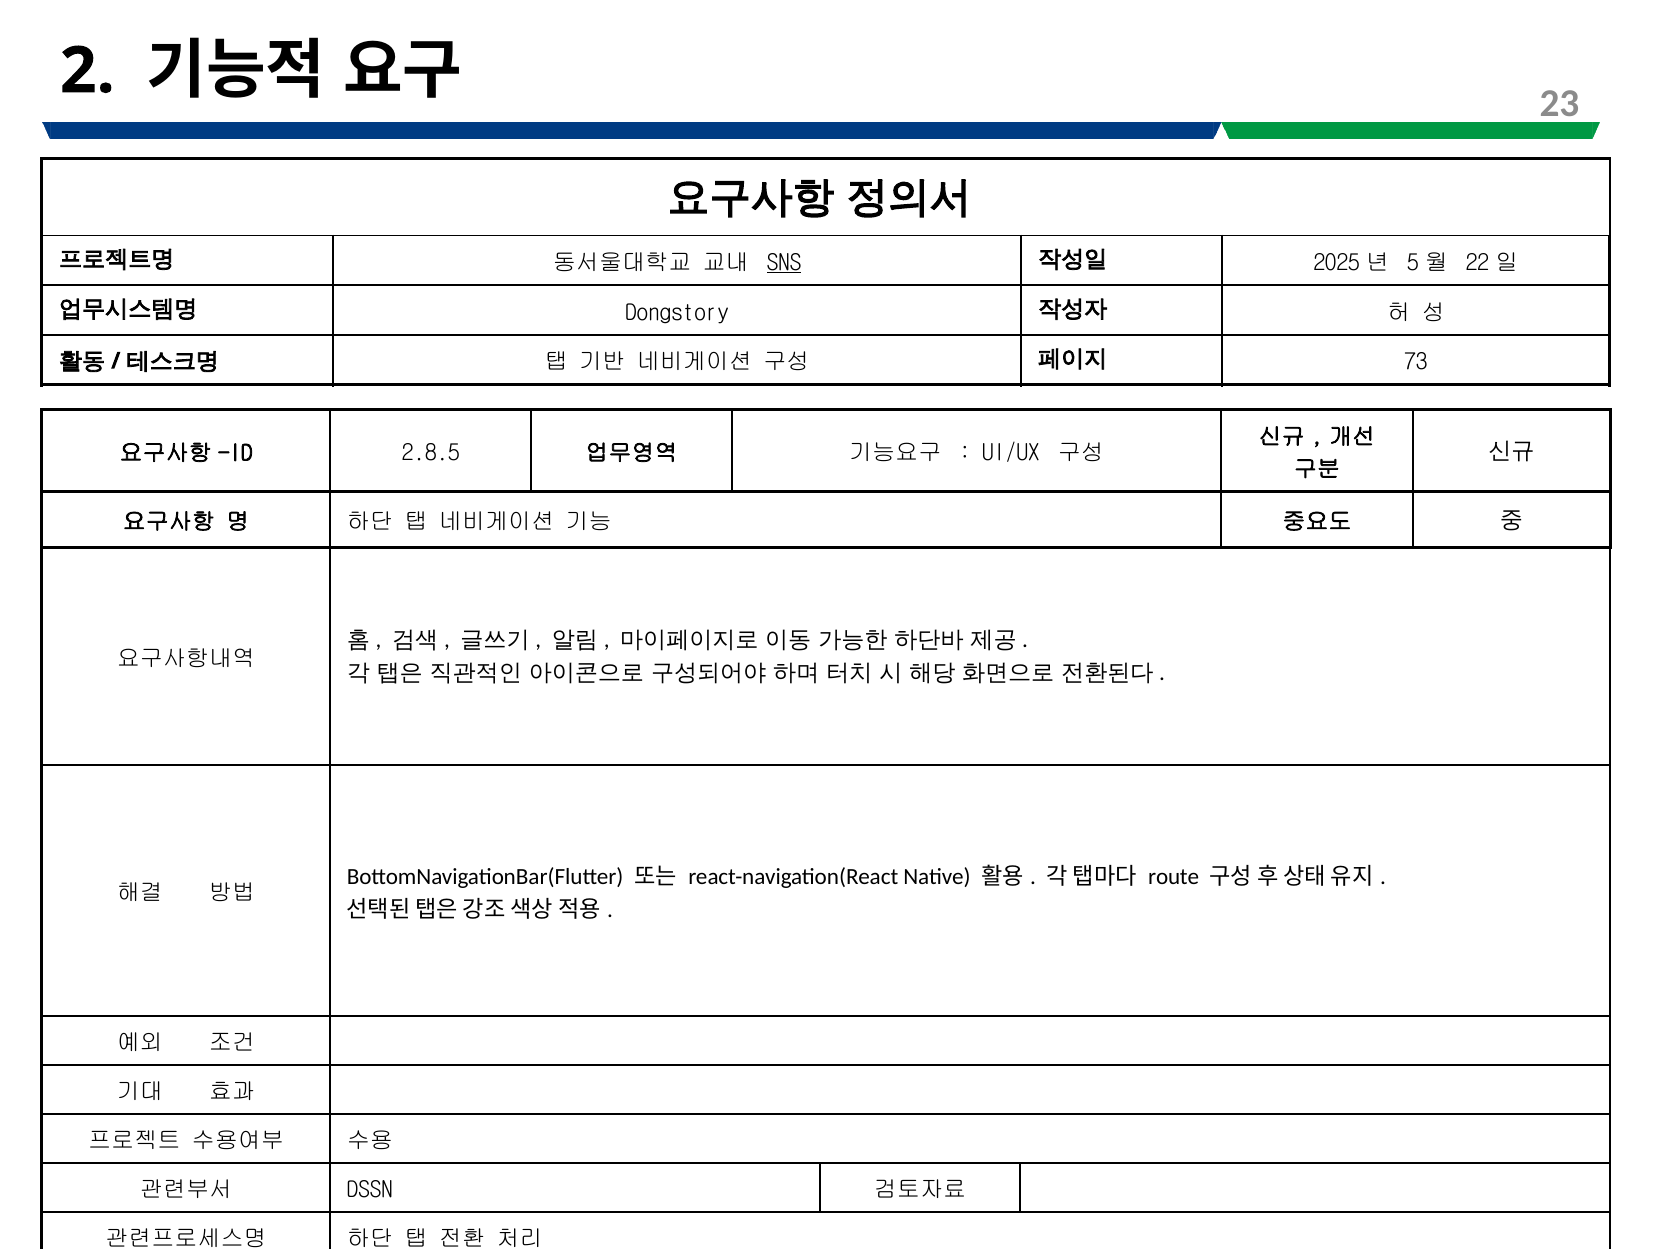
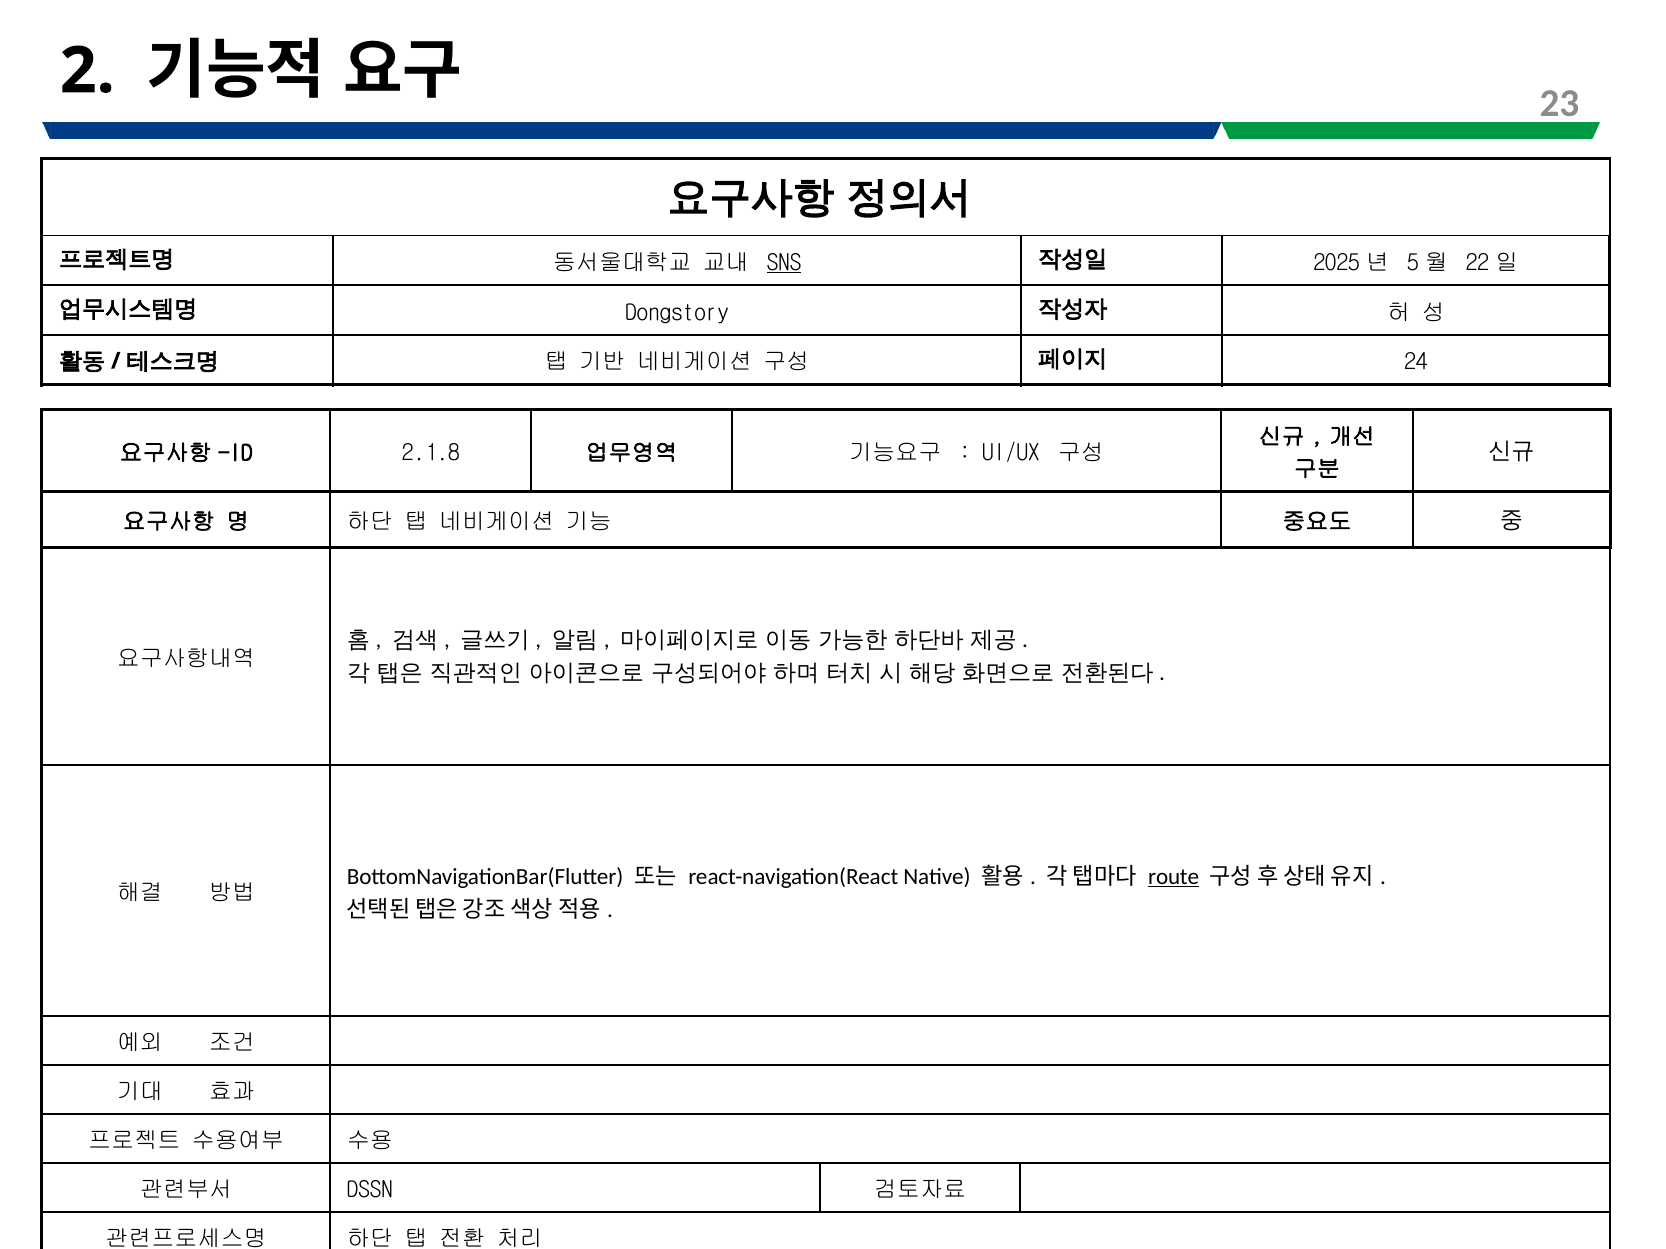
73: 73 -> 24
2.8.5: 2.8.5 -> 2.1.8
route underline: none -> present
